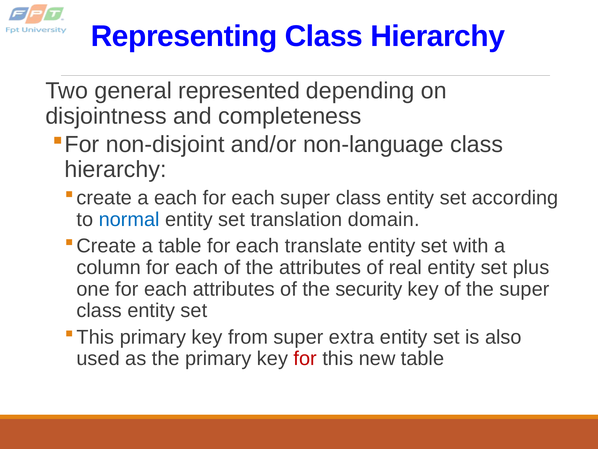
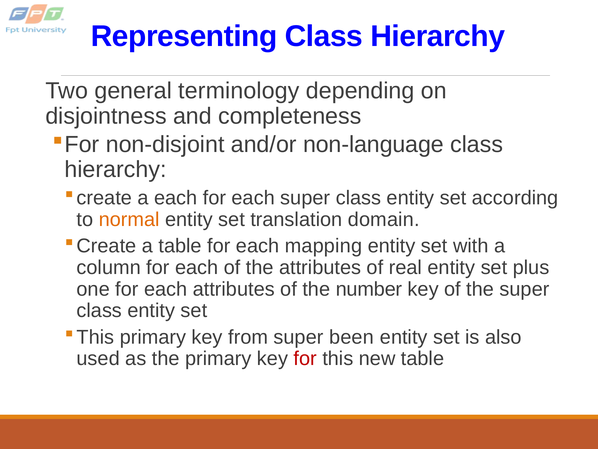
represented: represented -> terminology
normal colour: blue -> orange
translate: translate -> mapping
security: security -> number
extra: extra -> been
